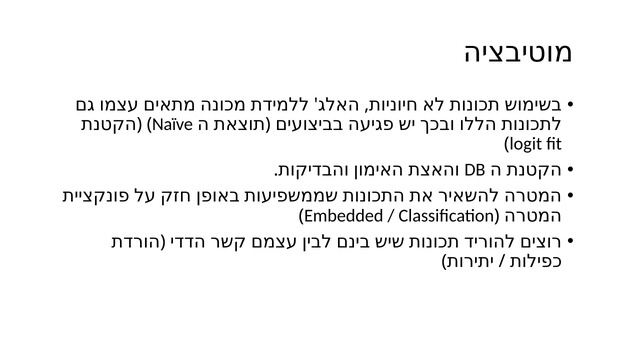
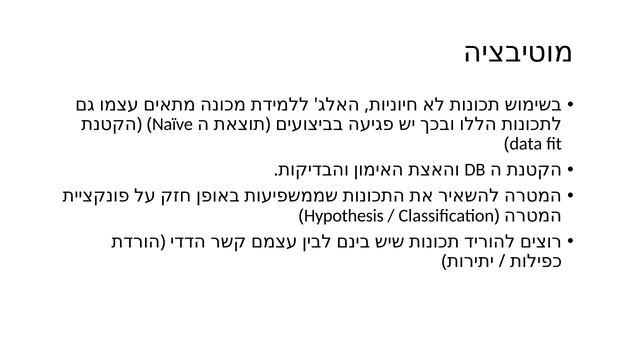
logit: logit -> data
Embedded: Embedded -> Hypothesis
